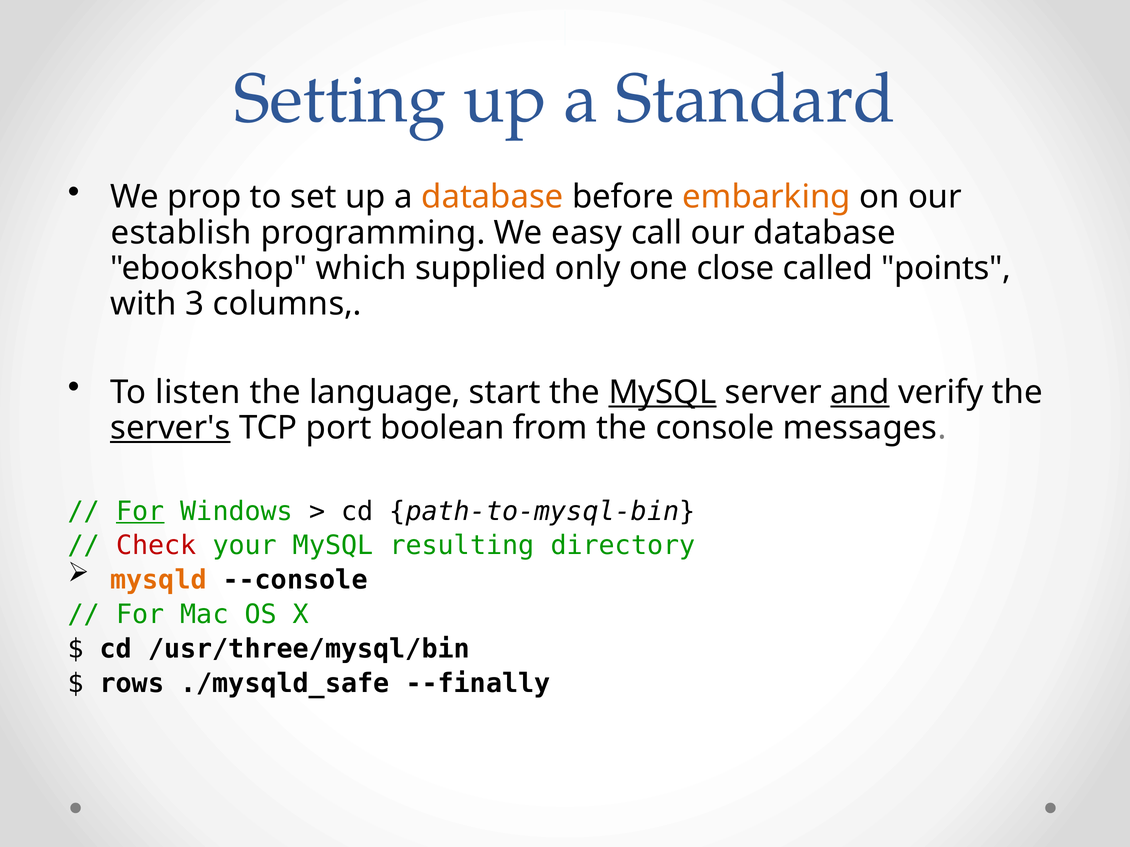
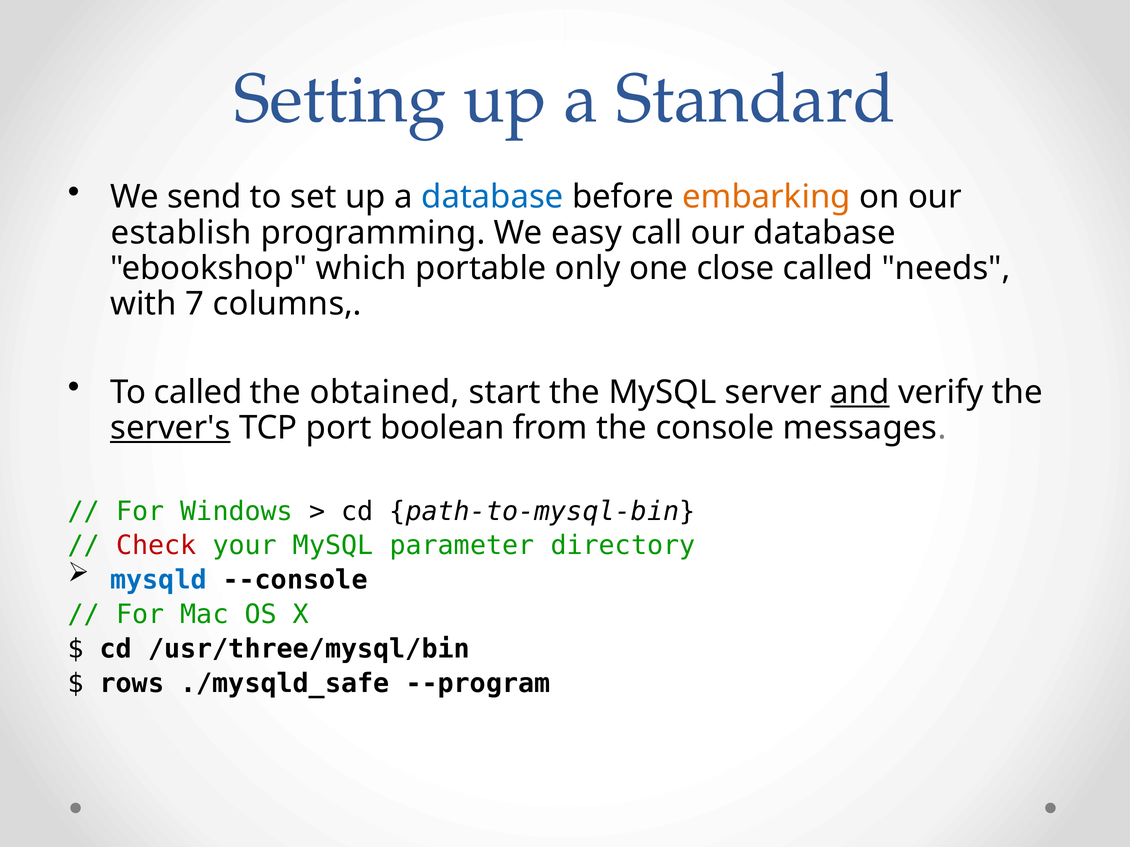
prop: prop -> send
database at (492, 197) colour: orange -> blue
supplied: supplied -> portable
points: points -> needs
3: 3 -> 7
To listen: listen -> called
language: language -> obtained
MySQL at (662, 393) underline: present -> none
For at (140, 512) underline: present -> none
resulting: resulting -> parameter
mysqld colour: orange -> blue
--finally: --finally -> --program
